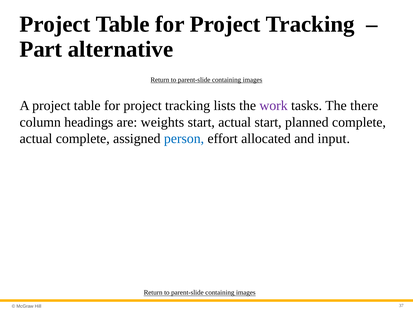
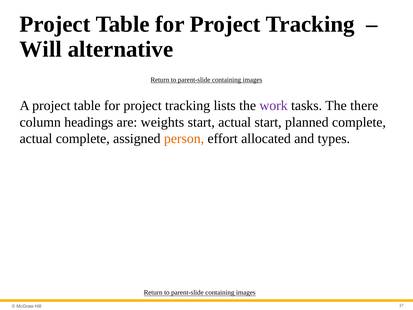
Part: Part -> Will
person colour: blue -> orange
input: input -> types
